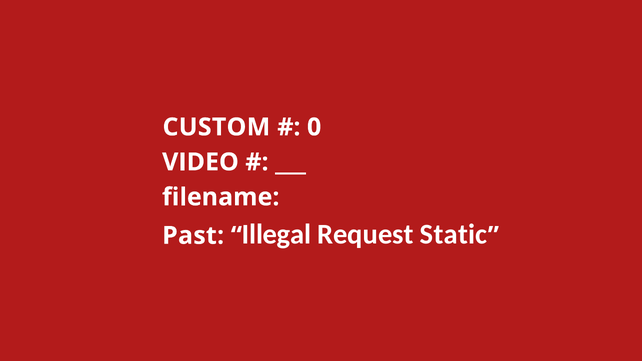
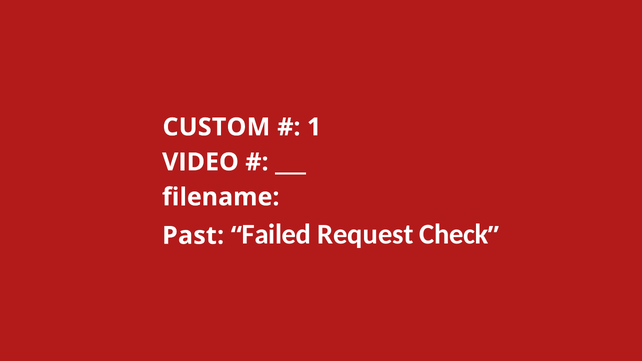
0: 0 -> 1
Illegal: Illegal -> Failed
Static: Static -> Check
